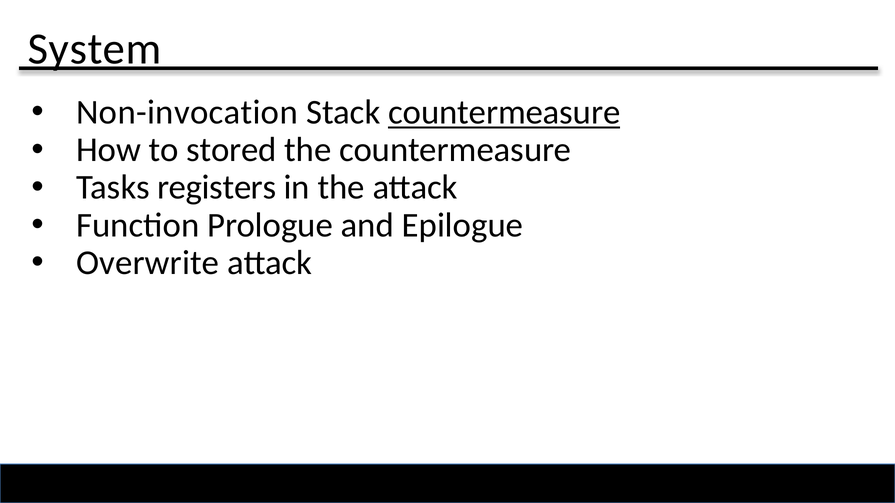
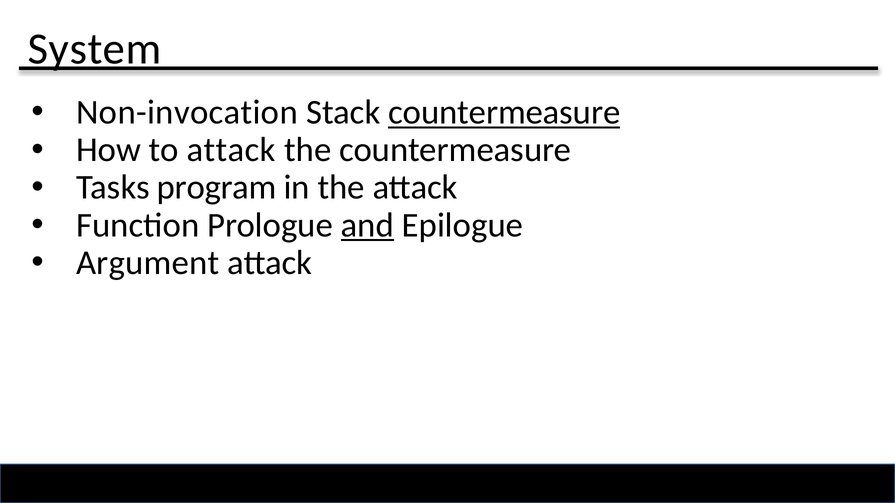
to stored: stored -> attack
registers: registers -> program
and underline: none -> present
Overwrite: Overwrite -> Argument
